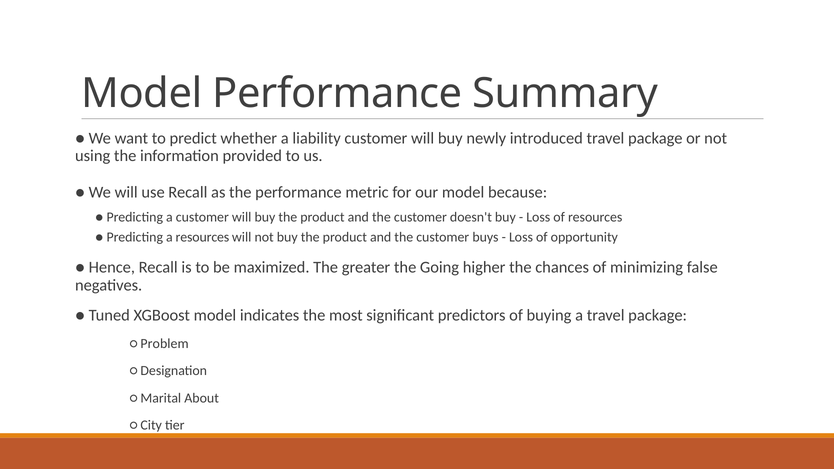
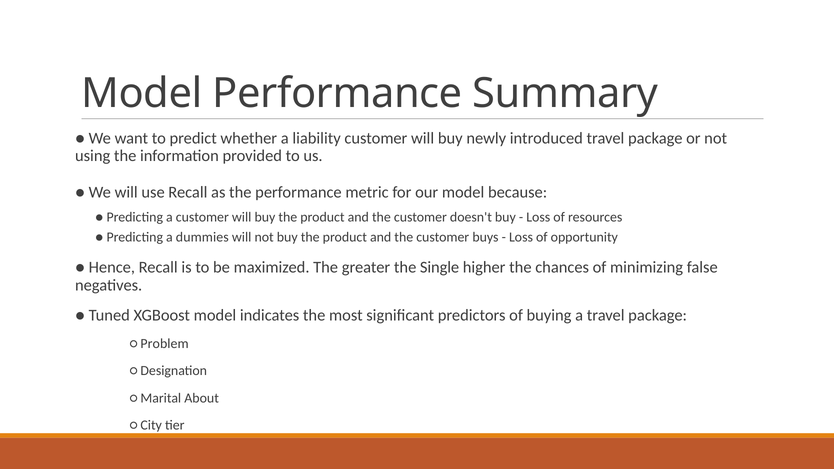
a resources: resources -> dummies
Going: Going -> Single
